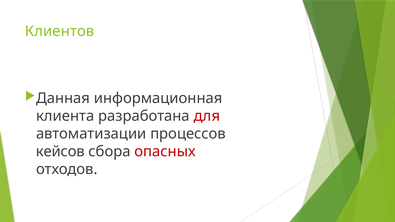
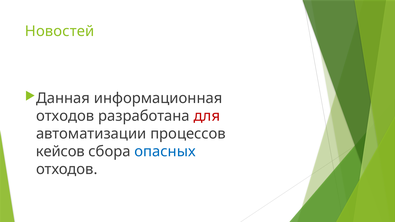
Клиентов: Клиентов -> Новостей
клиента at (65, 116): клиента -> отходов
опасных colour: red -> blue
